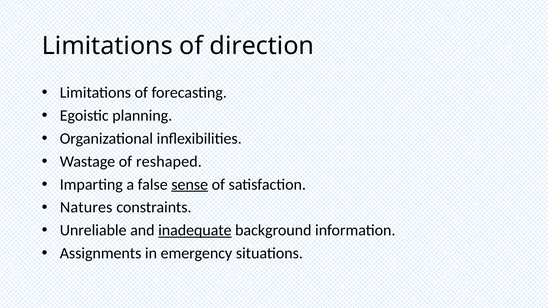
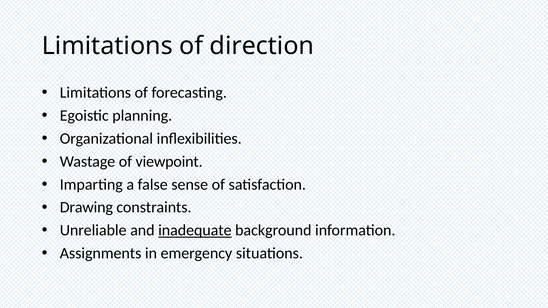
reshaped: reshaped -> viewpoint
sense underline: present -> none
Natures: Natures -> Drawing
